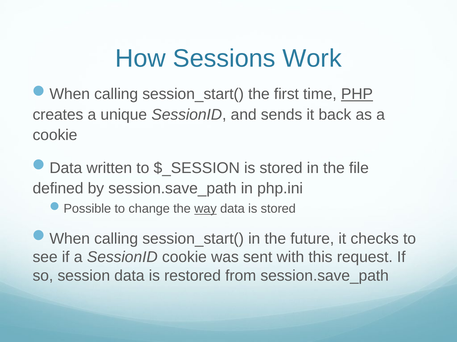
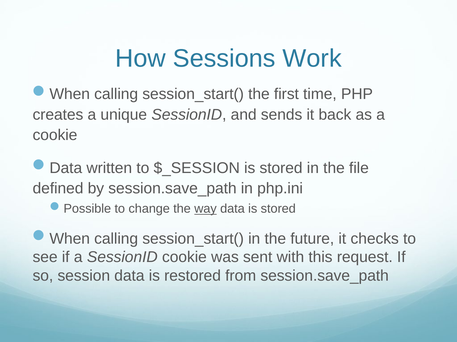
PHP underline: present -> none
